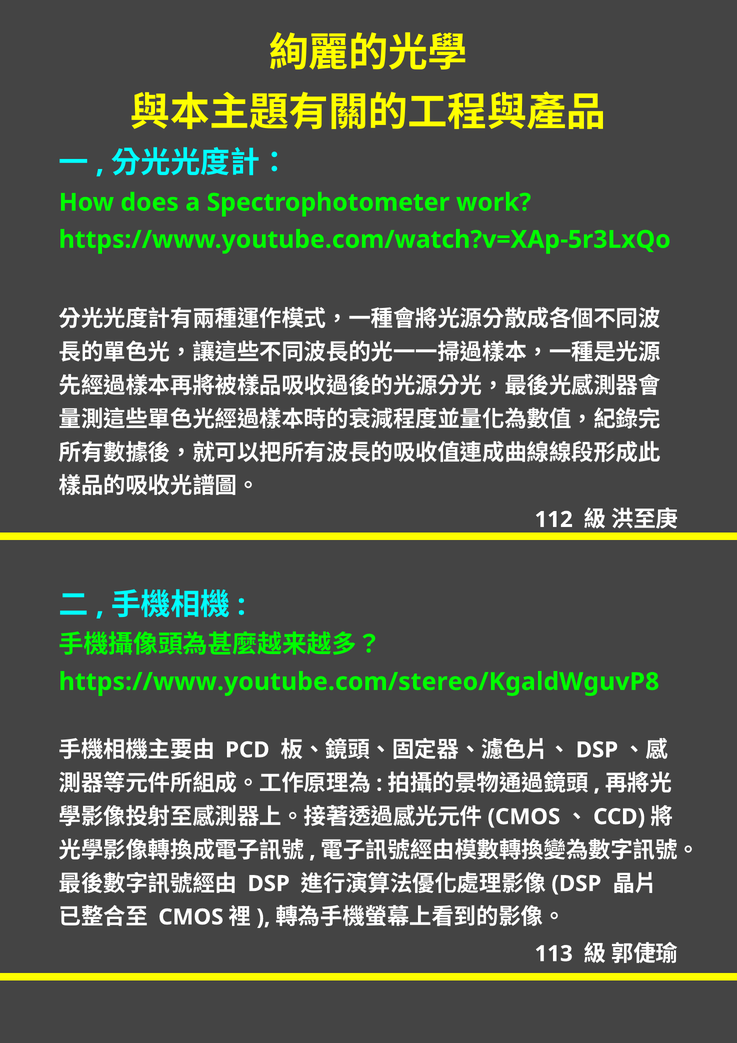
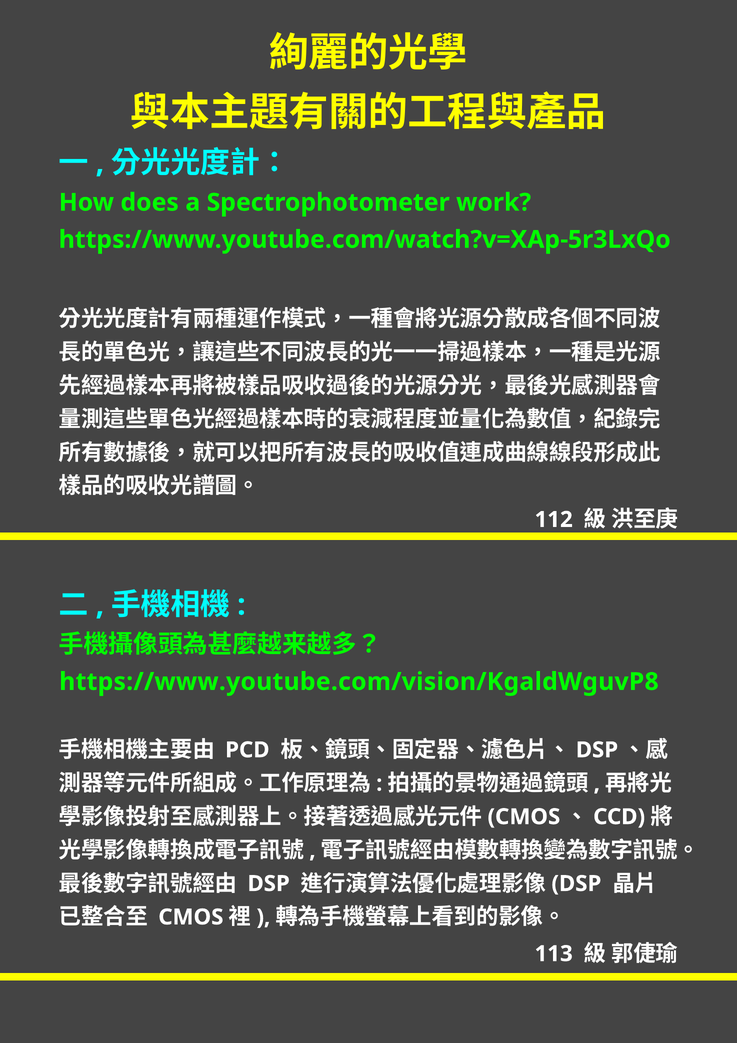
https://www.youtube.com/stereo/KgaldWguvP8: https://www.youtube.com/stereo/KgaldWguvP8 -> https://www.youtube.com/vision/KgaldWguvP8
